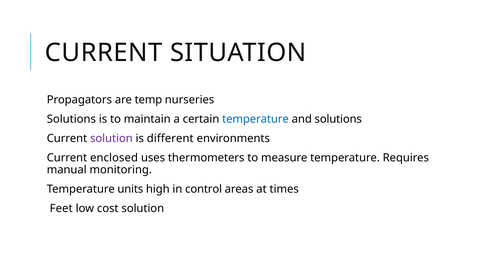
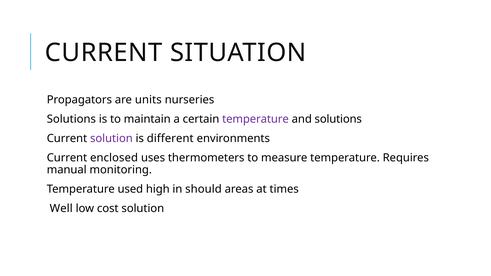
temp: temp -> units
temperature at (255, 119) colour: blue -> purple
units: units -> used
control: control -> should
Feet: Feet -> Well
